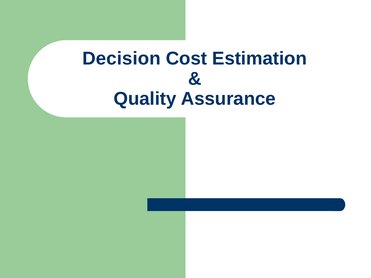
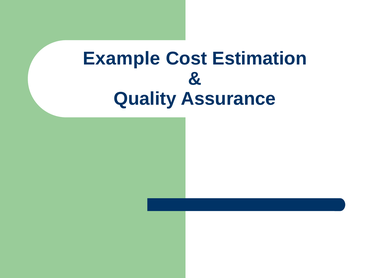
Decision: Decision -> Example
